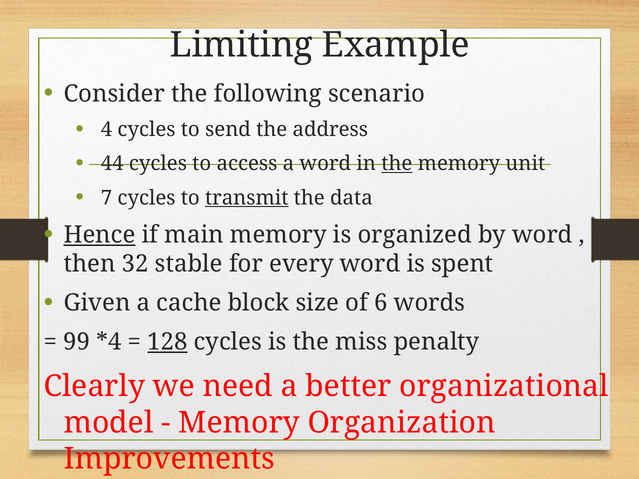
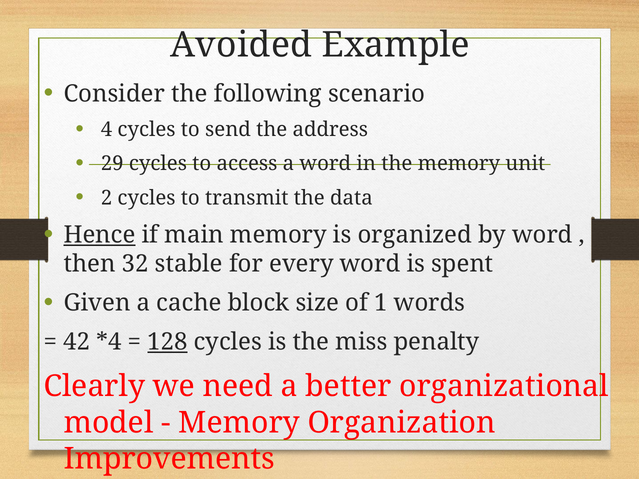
Limiting: Limiting -> Avoided
44: 44 -> 29
the at (397, 164) underline: present -> none
7: 7 -> 2
transmit underline: present -> none
6: 6 -> 1
99: 99 -> 42
